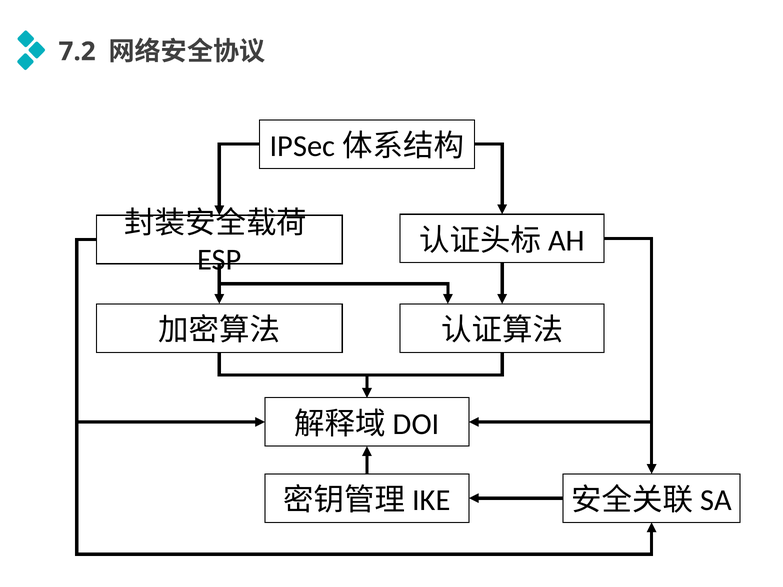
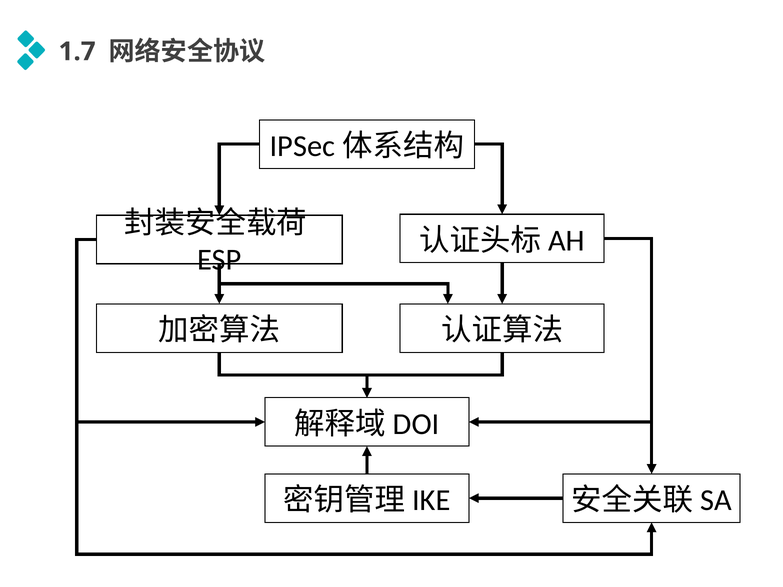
7.2: 7.2 -> 1.7
